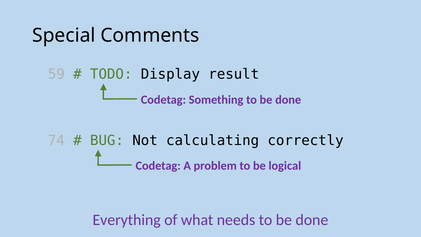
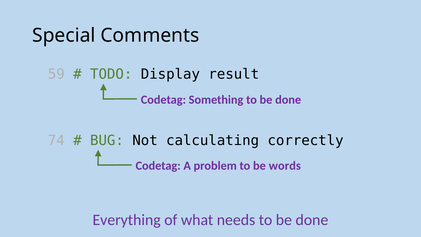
logical: logical -> words
